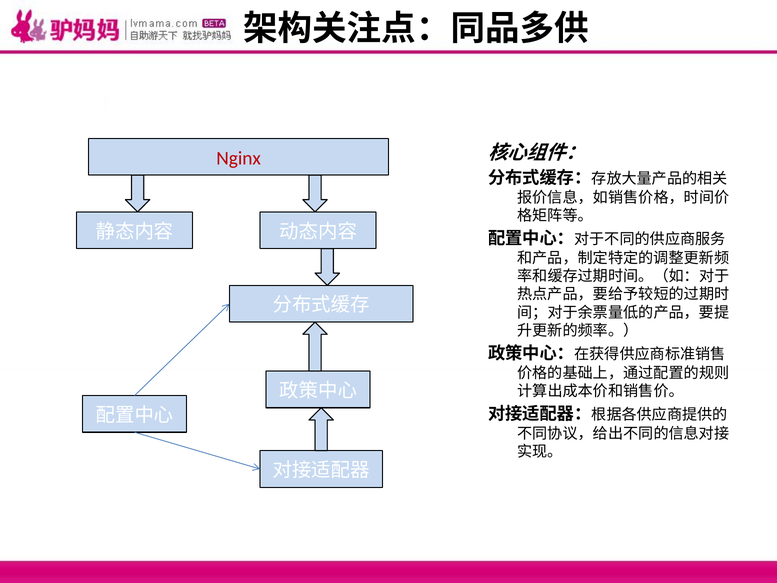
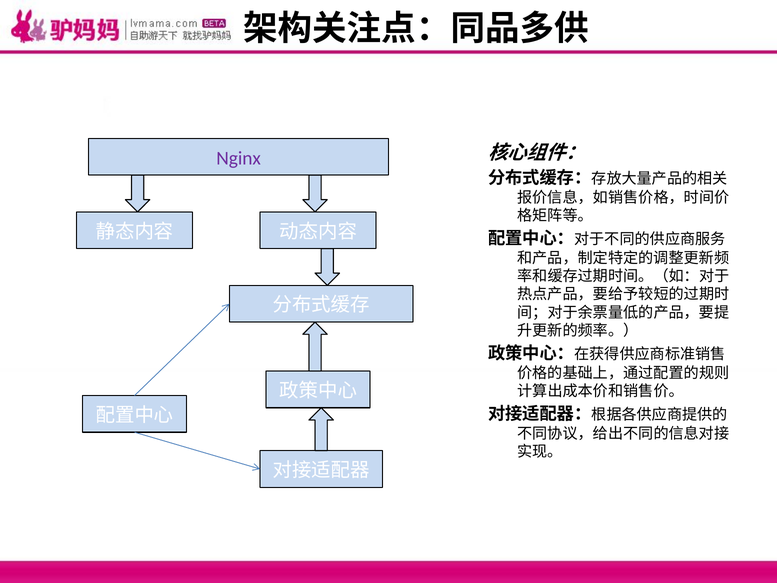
Nginx colour: red -> purple
